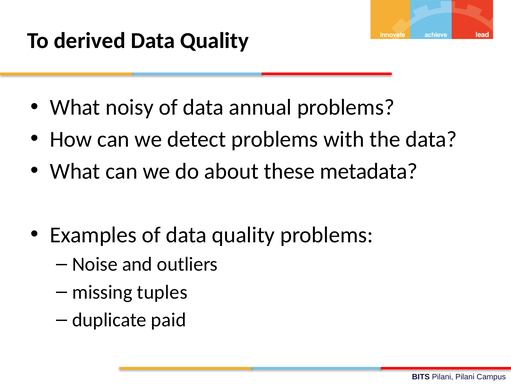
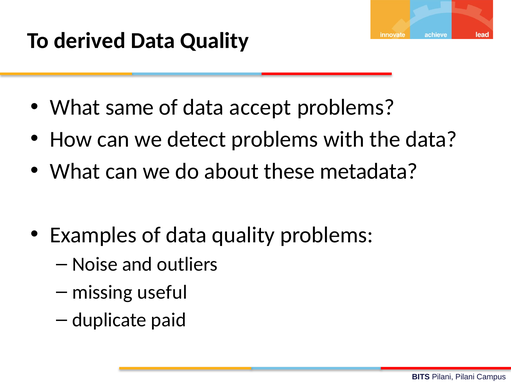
noisy: noisy -> same
annual: annual -> accept
tuples: tuples -> useful
